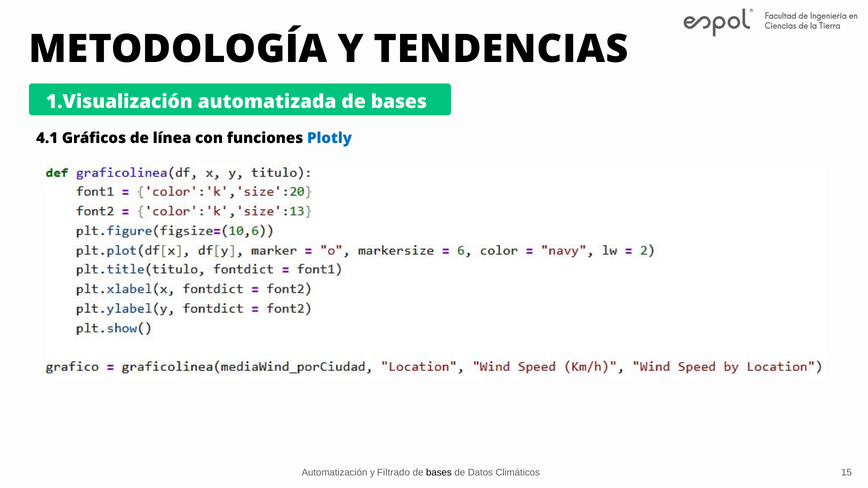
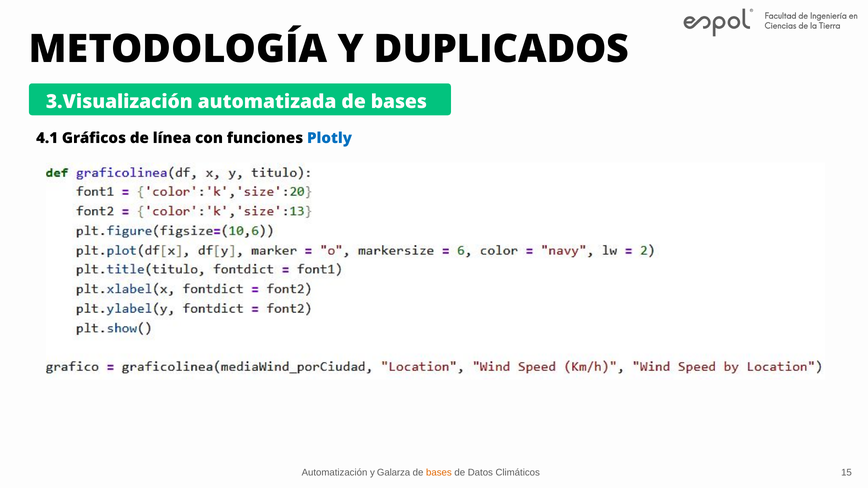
TENDENCIAS: TENDENCIAS -> DUPLICADOS
1.Visualización: 1.Visualización -> 3.Visualización
Filtrado: Filtrado -> Galarza
bases at (439, 473) colour: black -> orange
